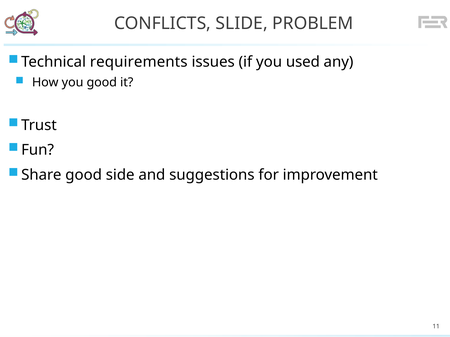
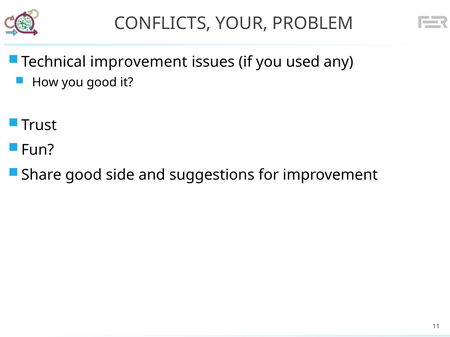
SLIDE: SLIDE -> YOUR
Technical requirements: requirements -> improvement
